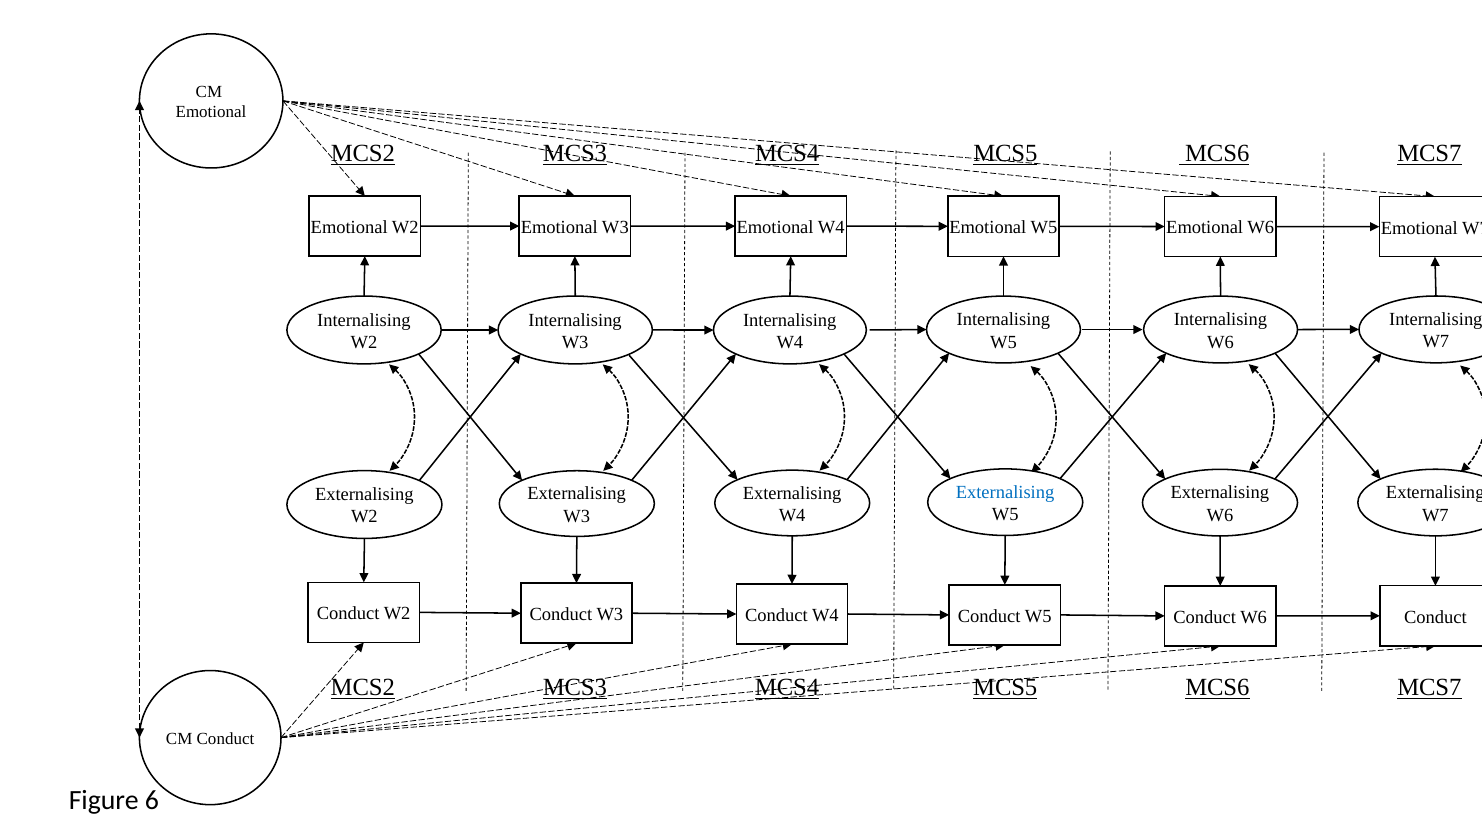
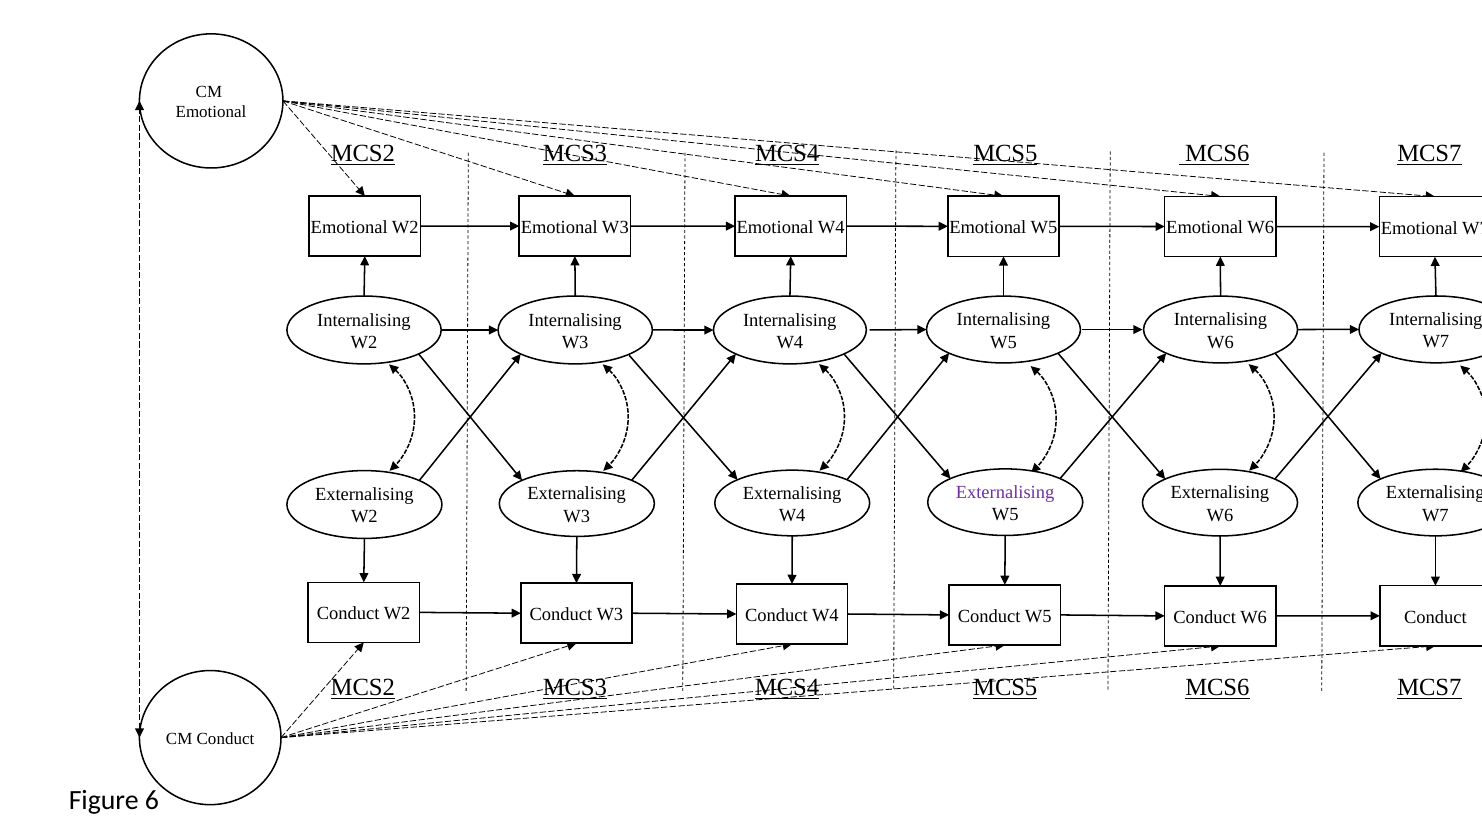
Externalising at (1005, 492) colour: blue -> purple
